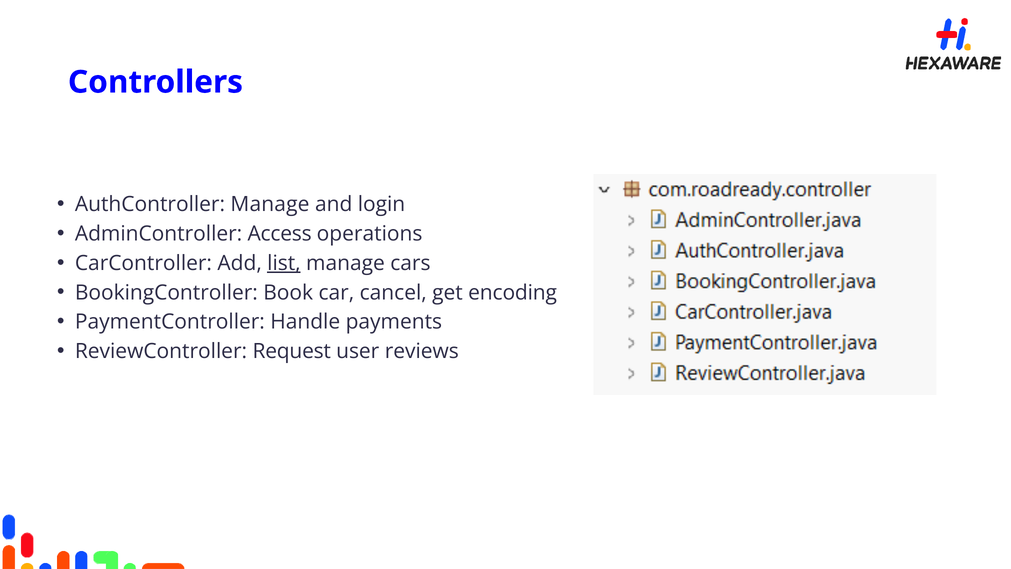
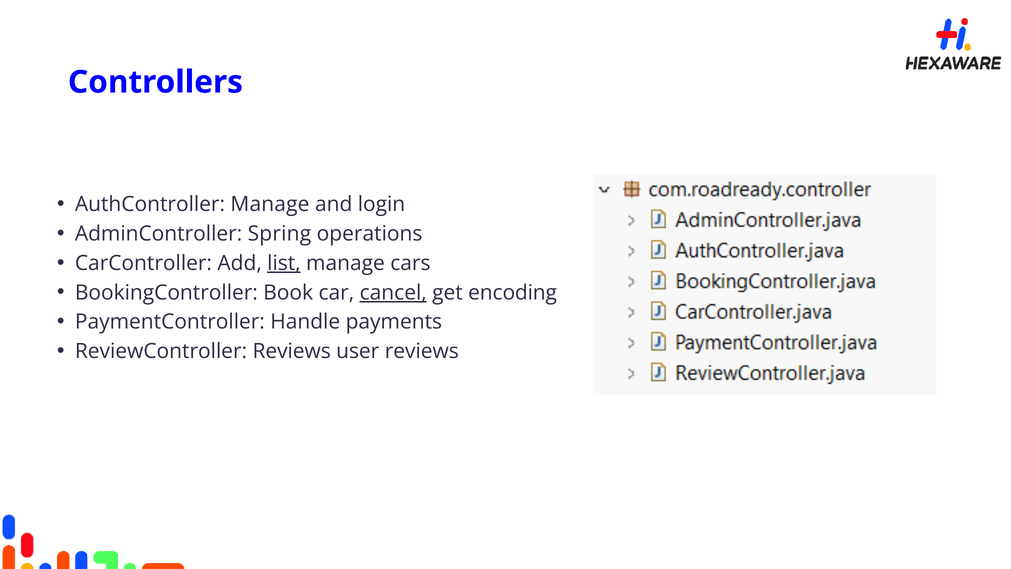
Access: Access -> Spring
cancel underline: none -> present
ReviewController Request: Request -> Reviews
